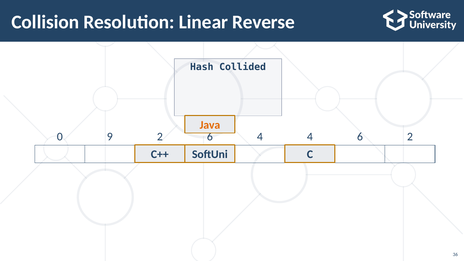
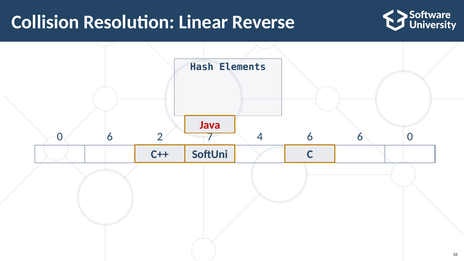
Collided: Collided -> Elements
Java colour: orange -> red
0 9: 9 -> 6
2 6: 6 -> 7
4 4: 4 -> 6
6 2: 2 -> 0
